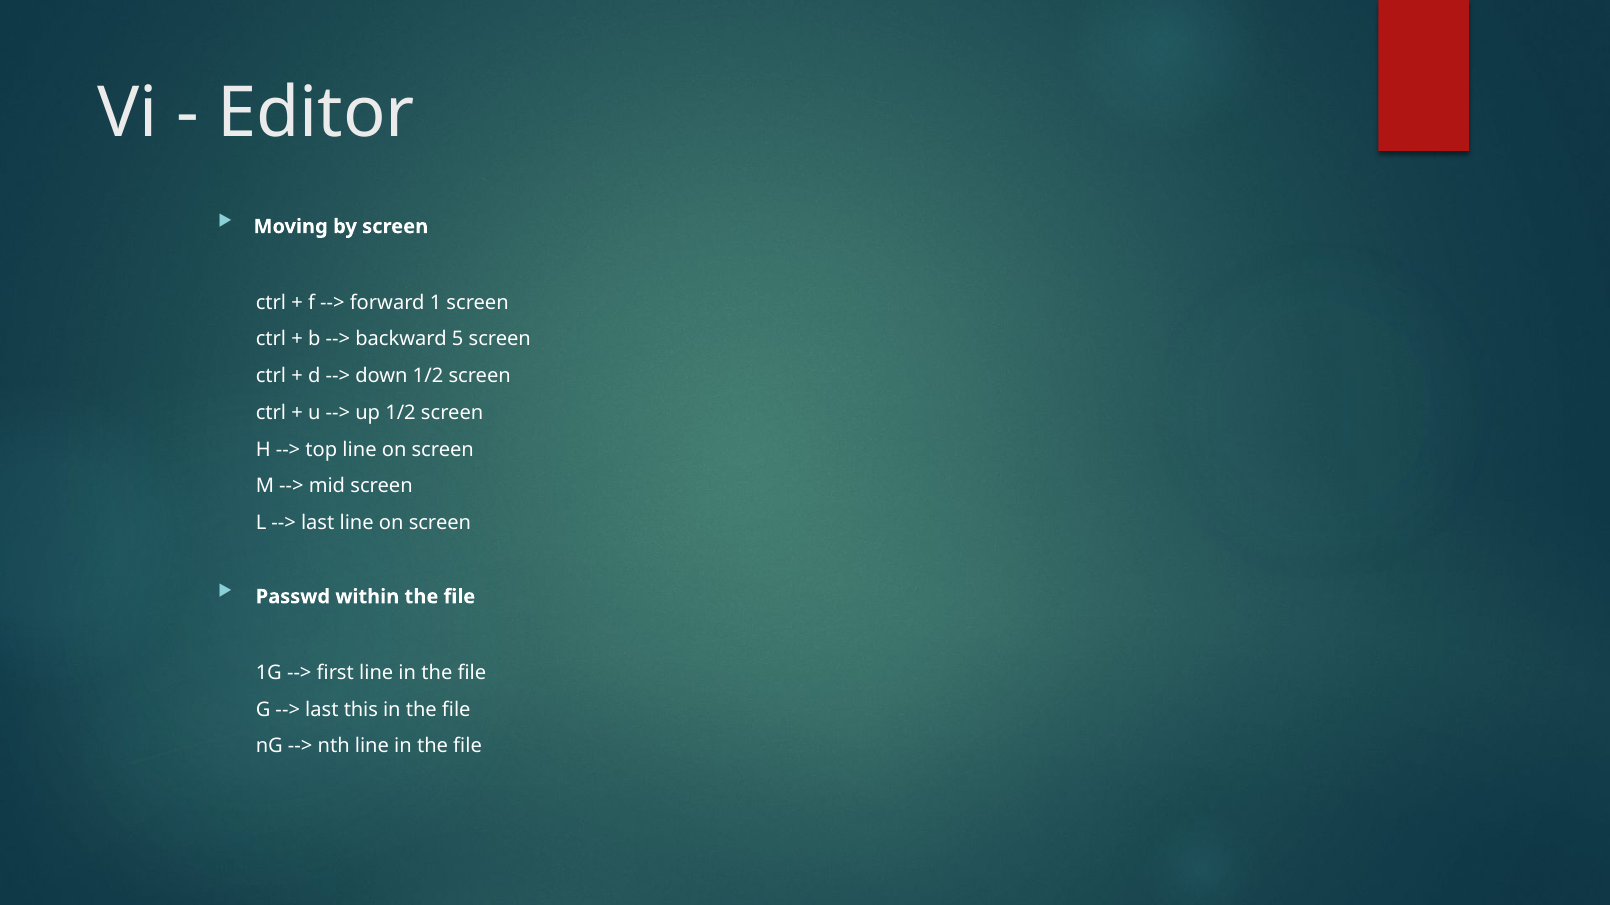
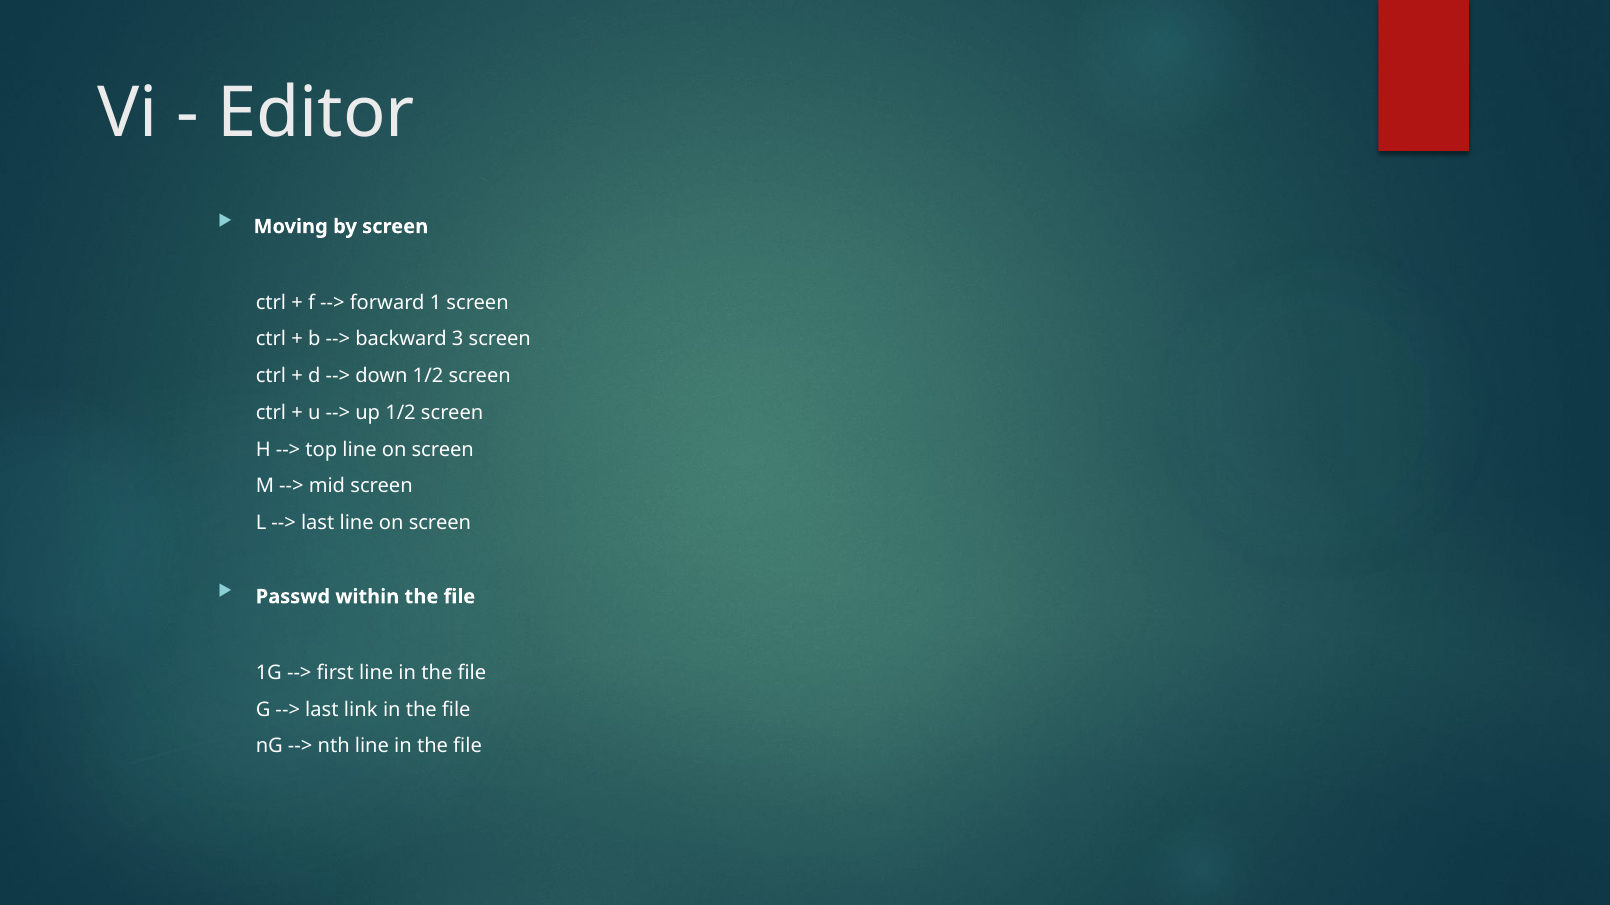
5: 5 -> 3
this: this -> link
